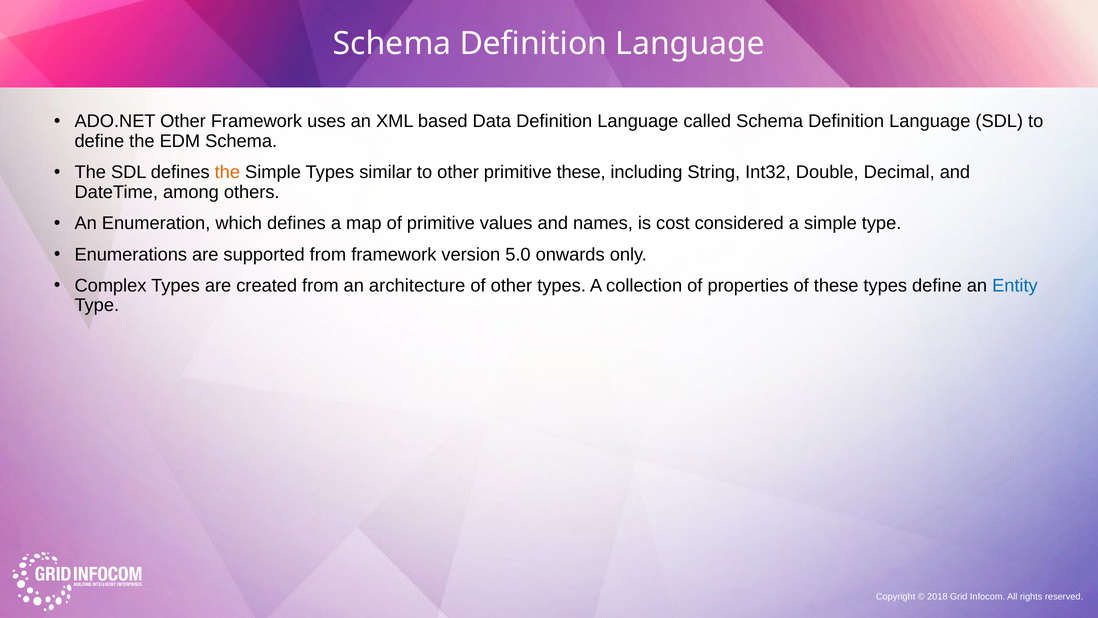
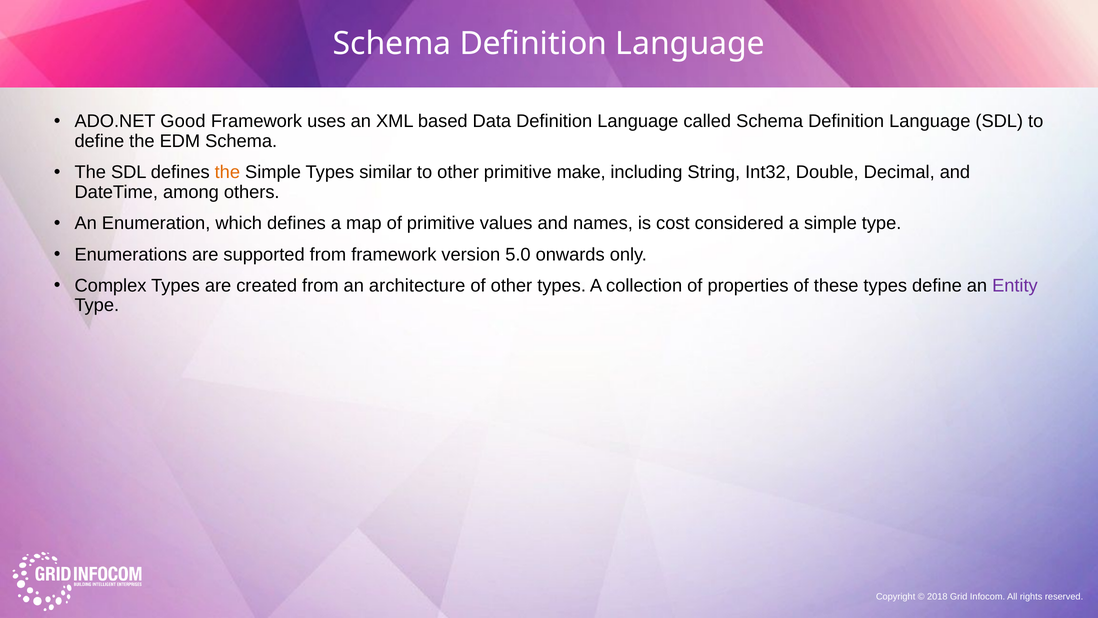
ADO.NET Other: Other -> Good
primitive these: these -> make
Entity colour: blue -> purple
